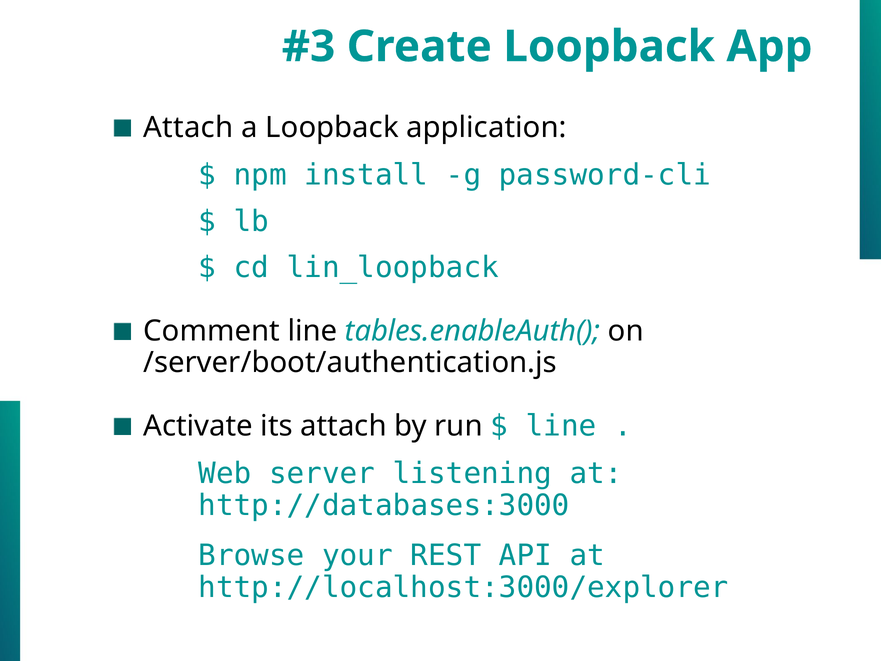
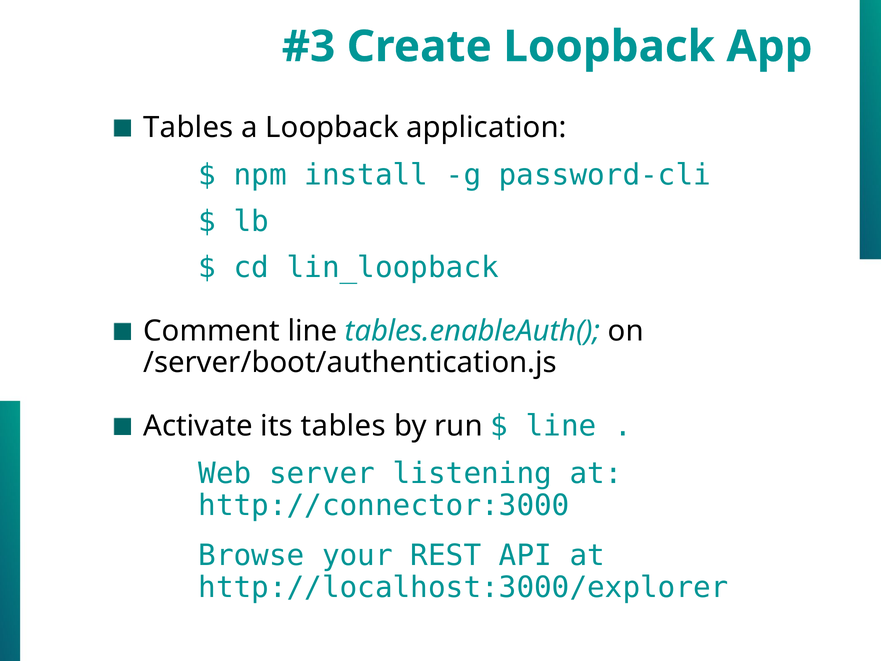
Attach at (188, 128): Attach -> Tables
its attach: attach -> tables
http://databases:3000: http://databases:3000 -> http://connector:3000
